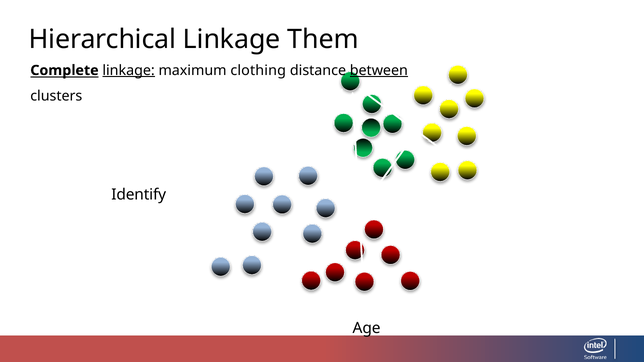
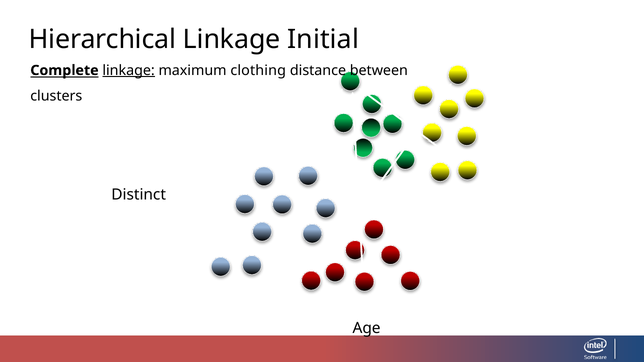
Them: Them -> Initial
between underline: present -> none
Identify: Identify -> Distinct
